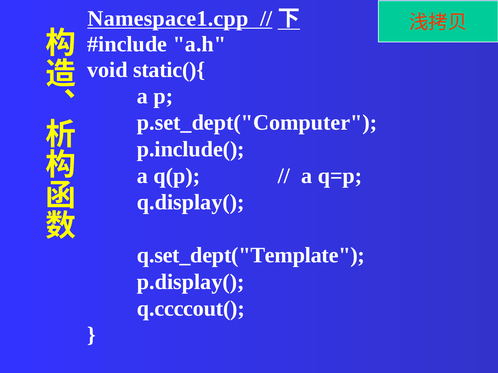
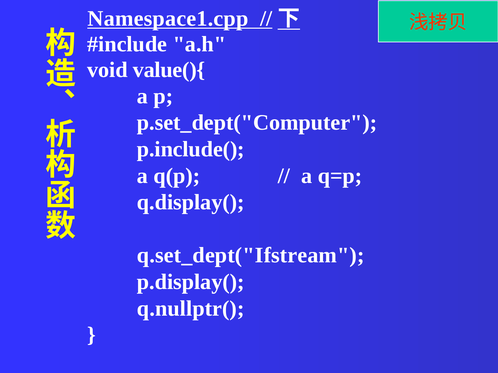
static(){: static(){ -> value(){
q.set_dept("Template: q.set_dept("Template -> q.set_dept("Ifstream
q.ccccout(: q.ccccout( -> q.nullptr(
